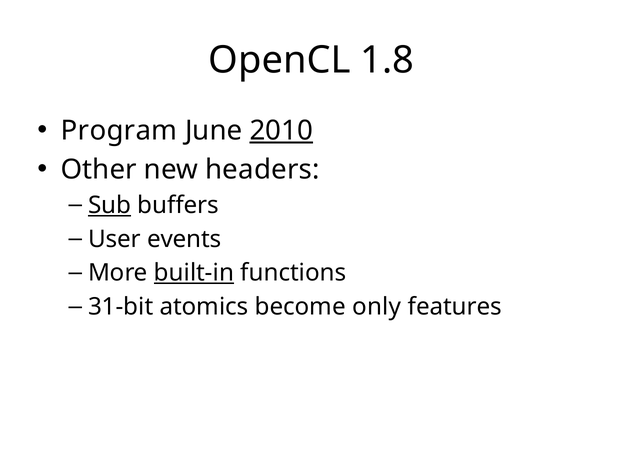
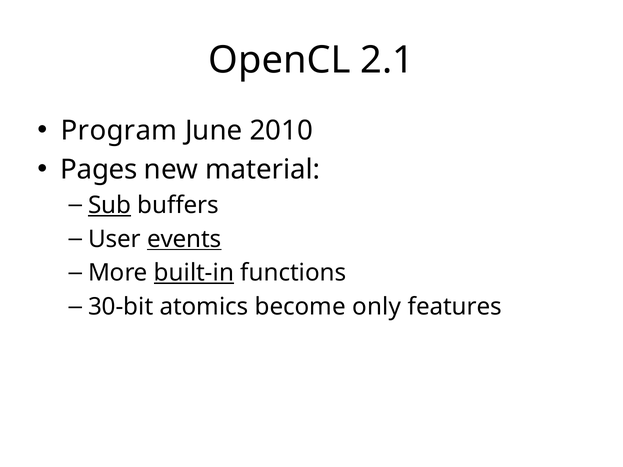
1.8: 1.8 -> 2.1
2010 underline: present -> none
Other: Other -> Pages
headers: headers -> material
events underline: none -> present
31-bit: 31-bit -> 30-bit
